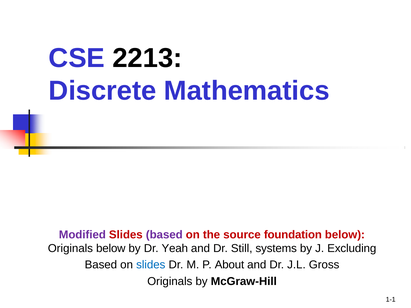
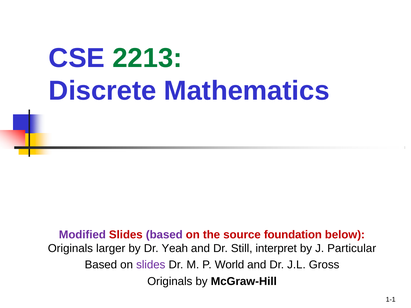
2213 colour: black -> green
Originals below: below -> larger
systems: systems -> interpret
Excluding: Excluding -> Particular
slides at (151, 265) colour: blue -> purple
About: About -> World
